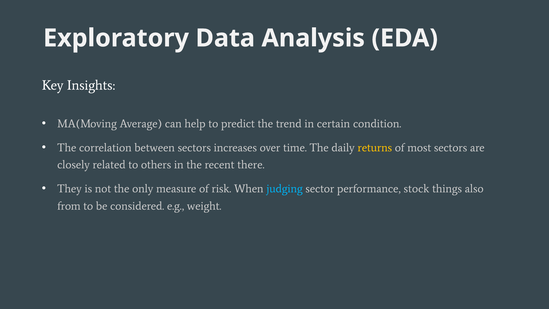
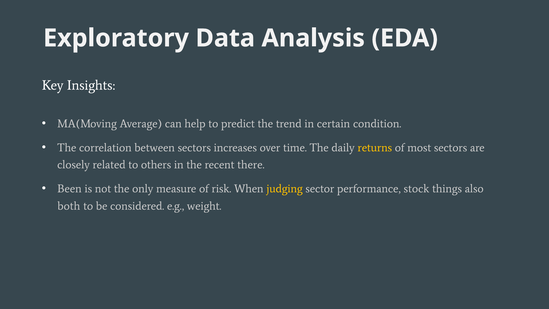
They: They -> Been
judging colour: light blue -> yellow
from: from -> both
